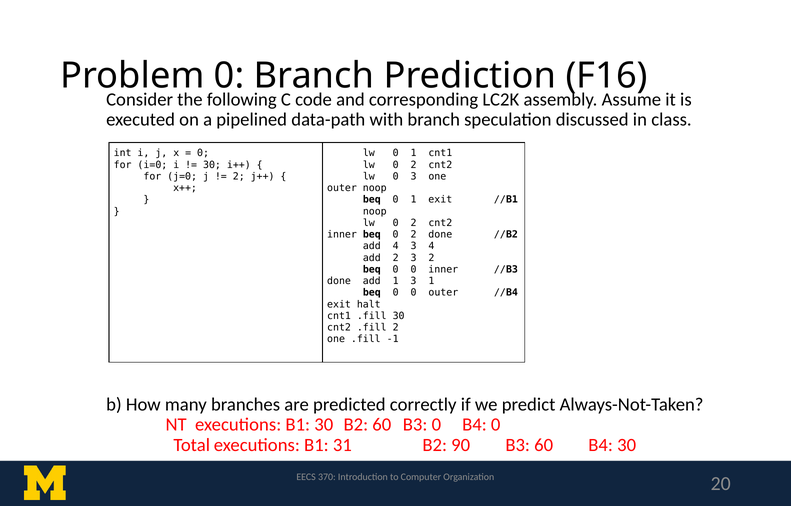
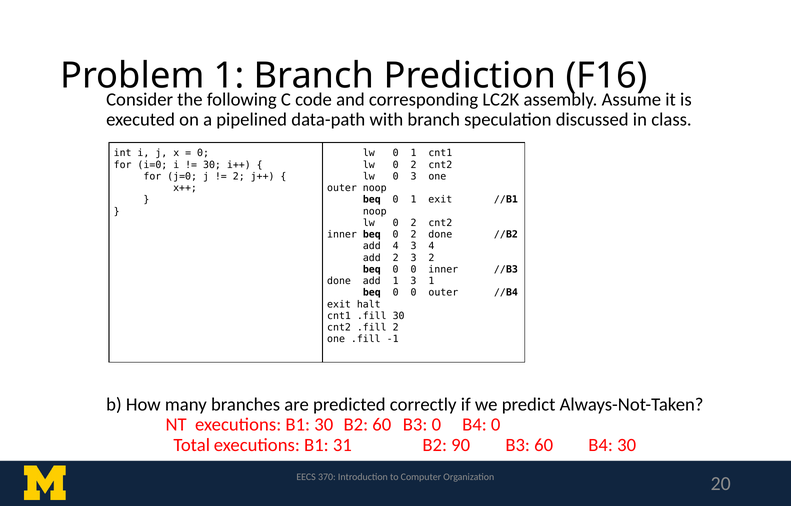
0 at (229, 76): 0 -> 1
